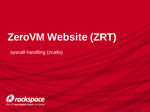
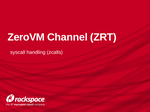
Website: Website -> Channel
